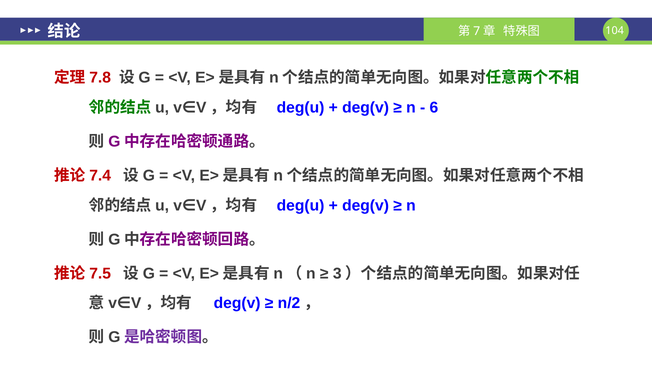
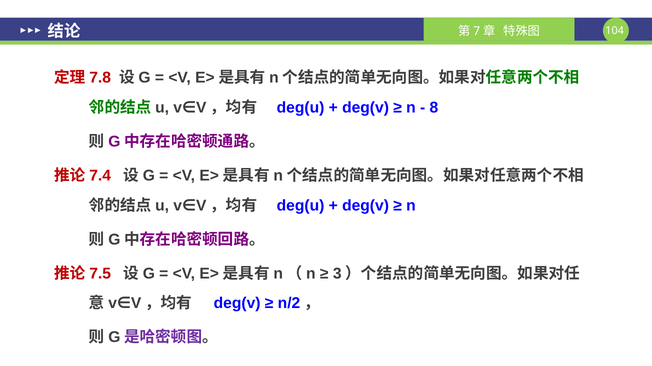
6: 6 -> 8
